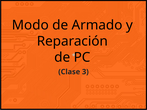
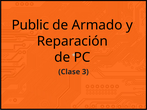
Modo: Modo -> Public
